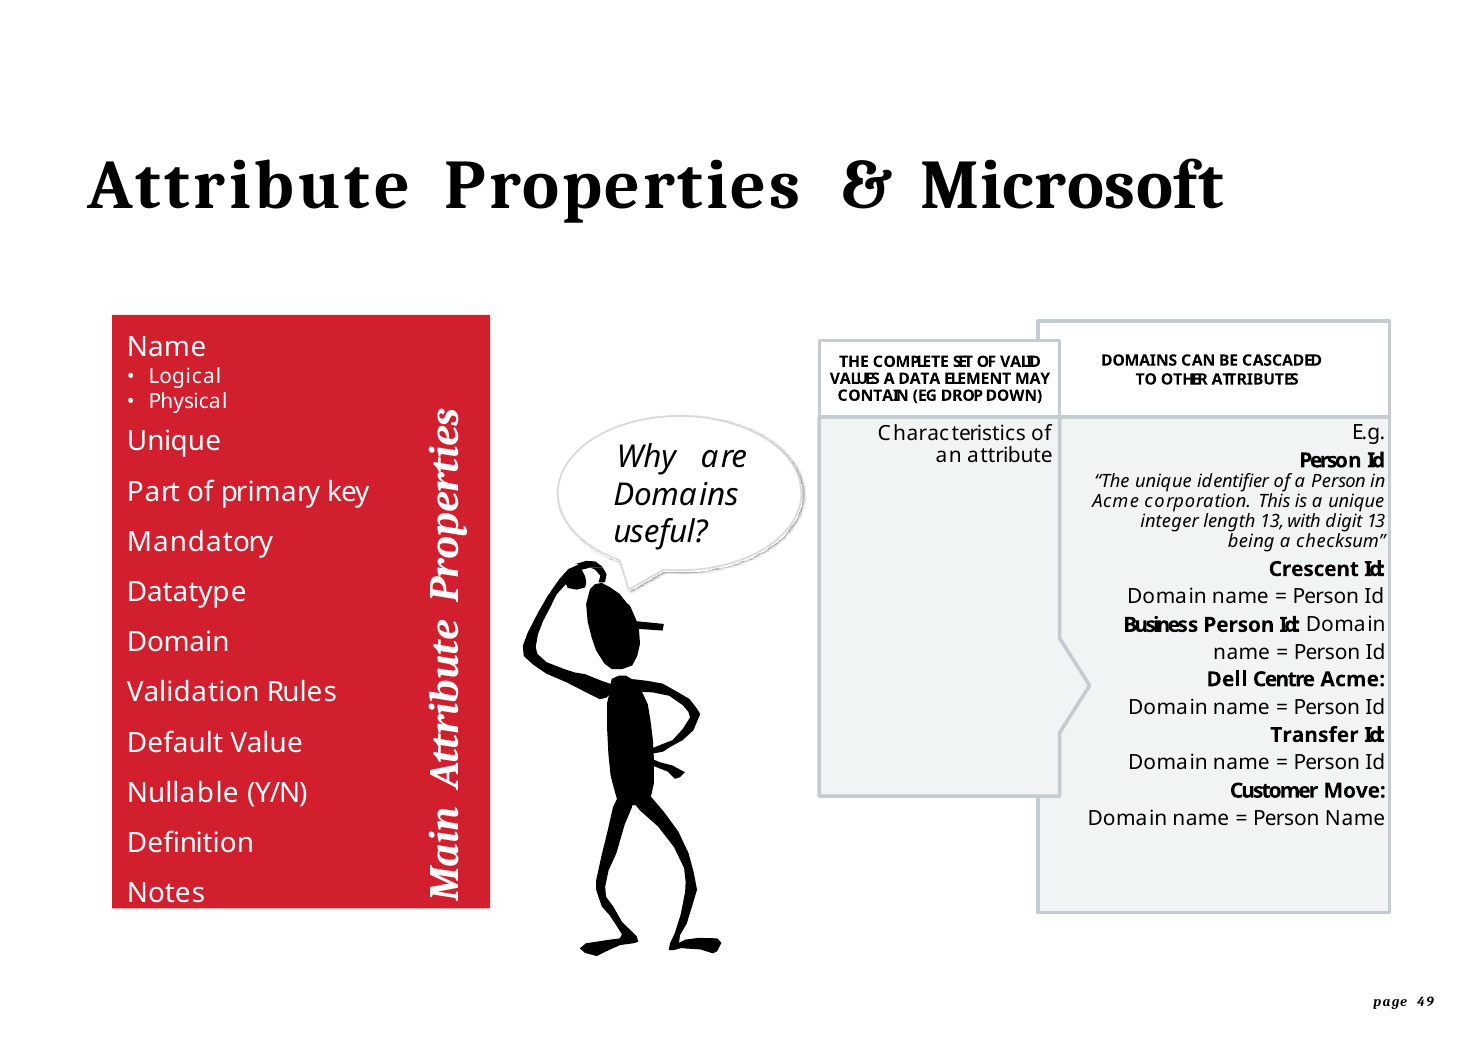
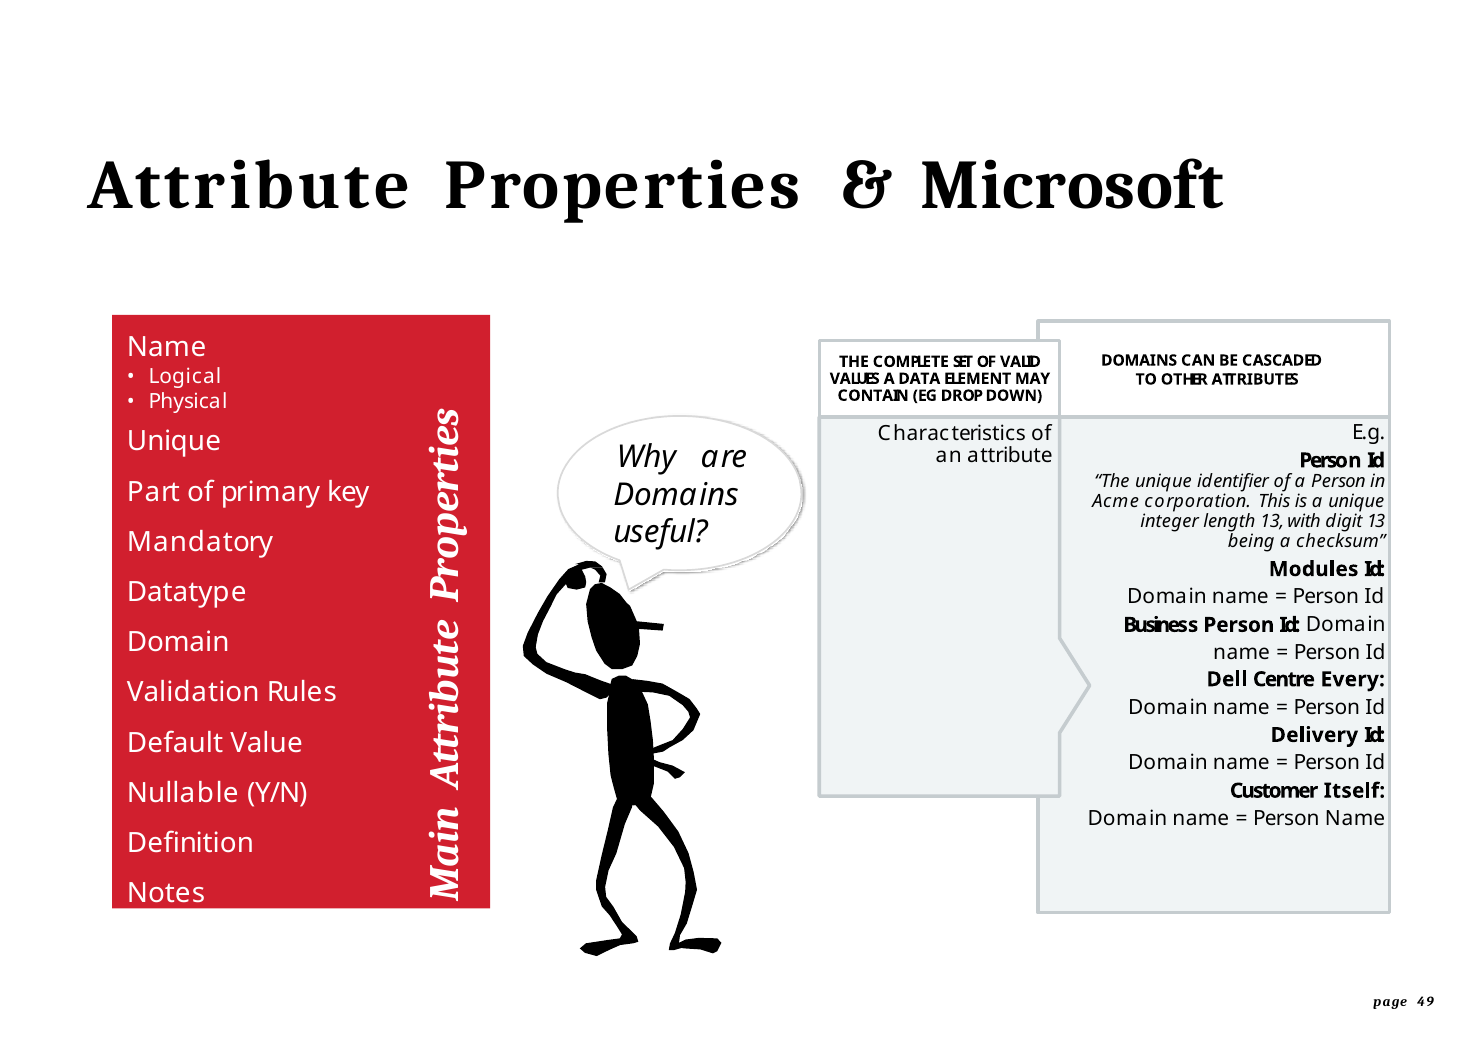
Crescent: Crescent -> Modules
Centre Acme: Acme -> Every
Transfer: Transfer -> Delivery
Move: Move -> Itself
